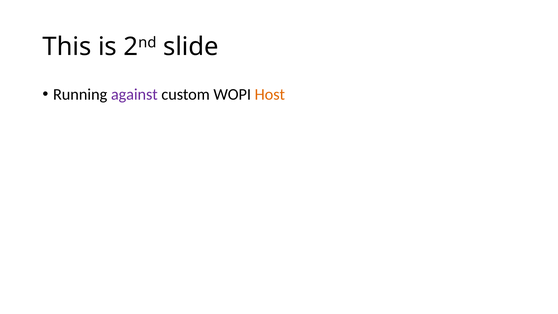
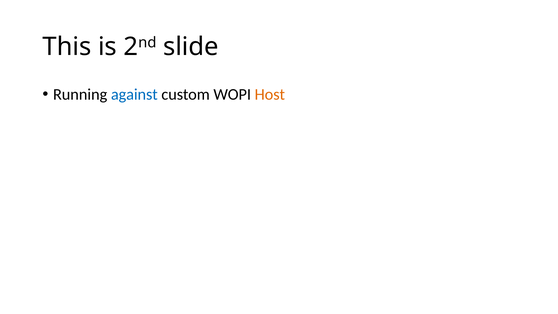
against colour: purple -> blue
